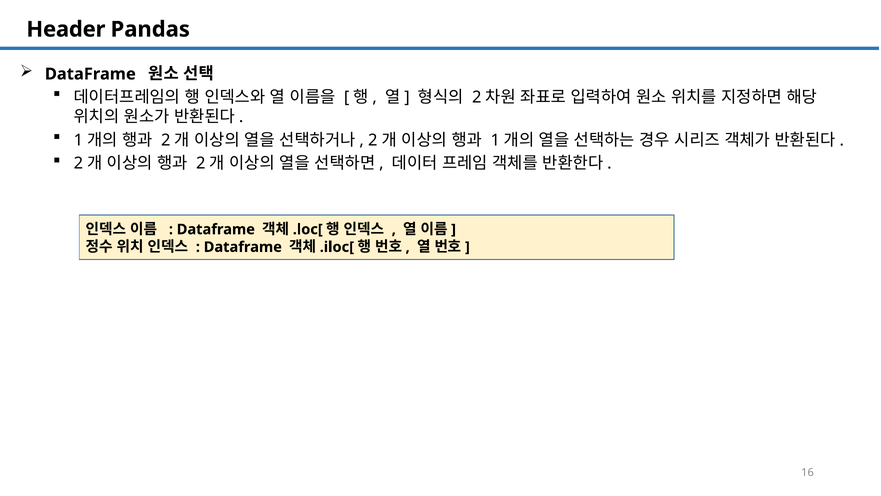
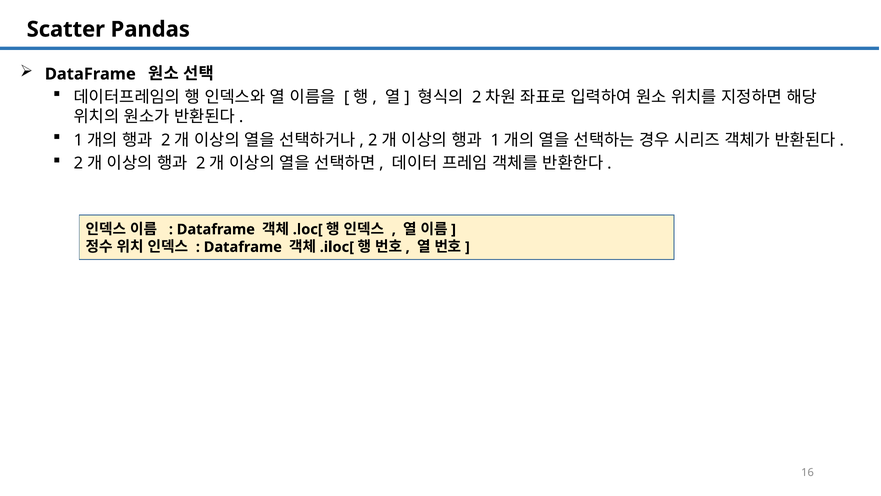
Header: Header -> Scatter
